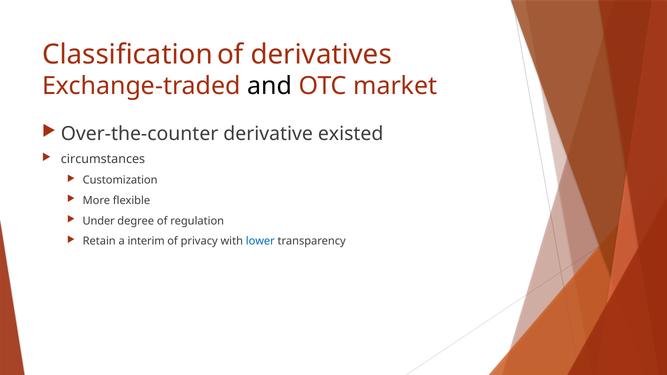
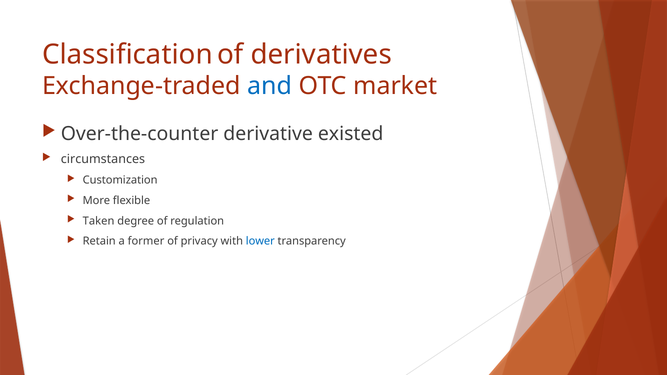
and colour: black -> blue
Under: Under -> Taken
interim: interim -> former
